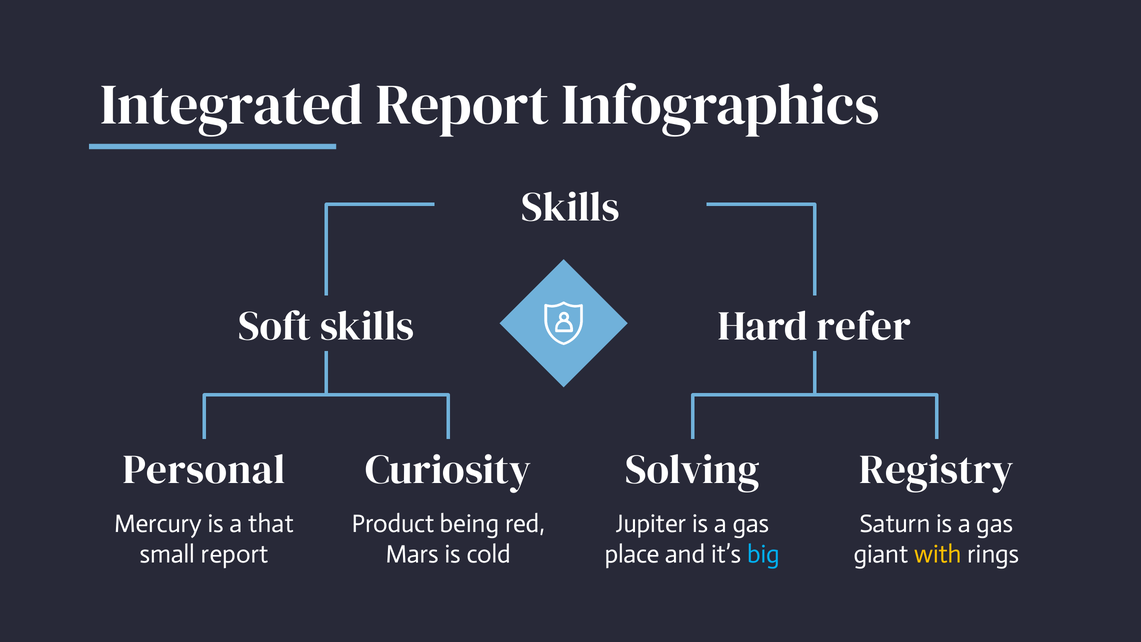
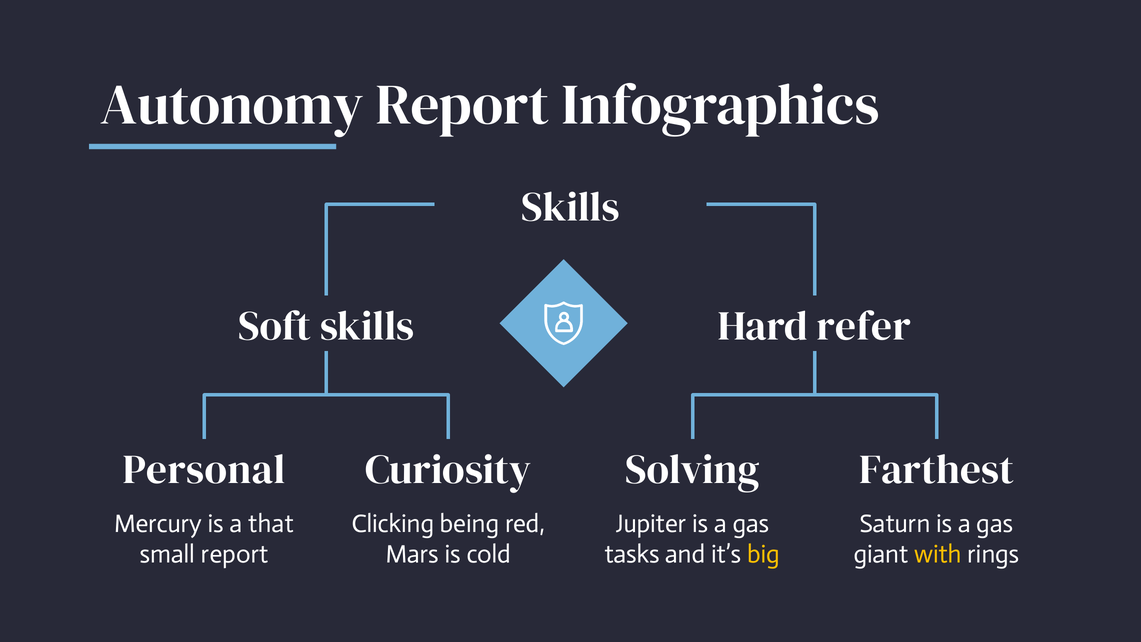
Integrated: Integrated -> Autonomy
Registry: Registry -> Farthest
Product: Product -> Clicking
place: place -> tasks
big colour: light blue -> yellow
